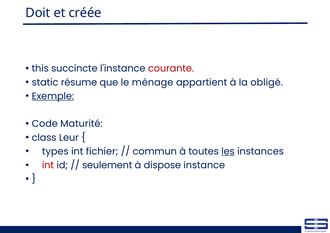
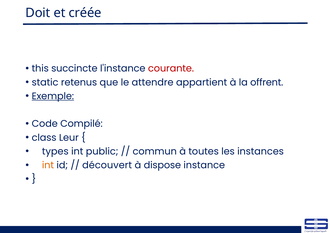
résume: résume -> retenus
ménage: ménage -> attendre
obligé: obligé -> offrent
Maturité: Maturité -> Compilé
fichier: fichier -> public
les underline: present -> none
int at (48, 165) colour: red -> orange
seulement: seulement -> découvert
